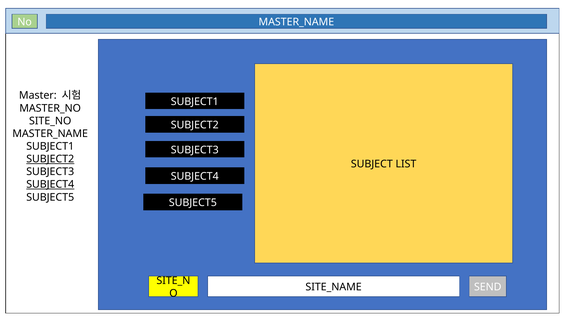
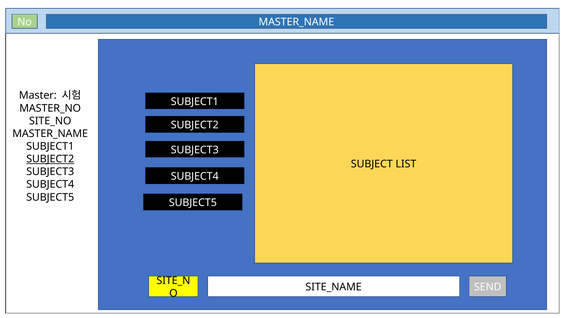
SUBJECT4 at (50, 185) underline: present -> none
